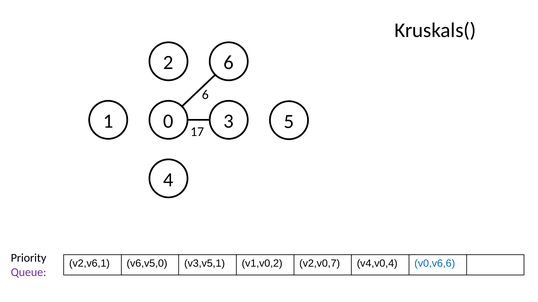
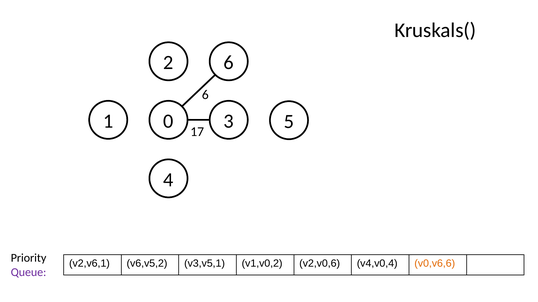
v6,v5,0: v6,v5,0 -> v6,v5,2
v2,v0,7: v2,v0,7 -> v2,v0,6
v0,v6,6 colour: blue -> orange
